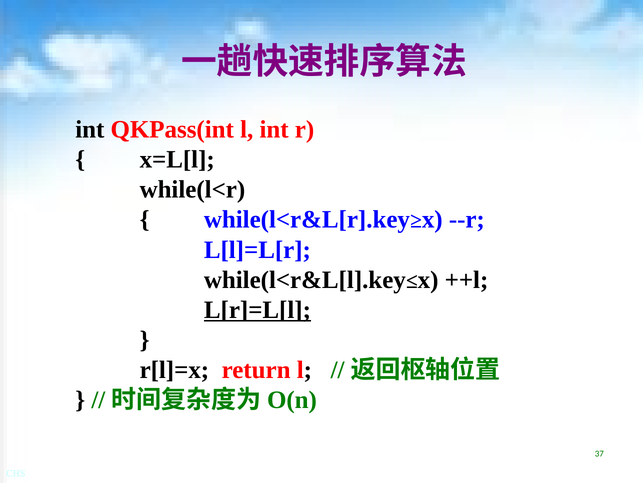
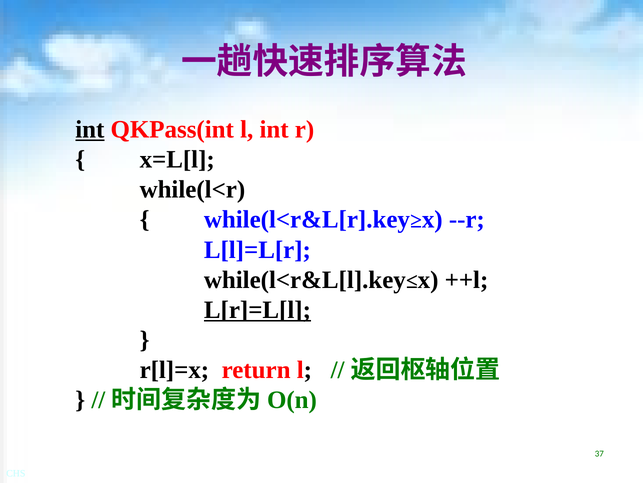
int at (90, 129) underline: none -> present
